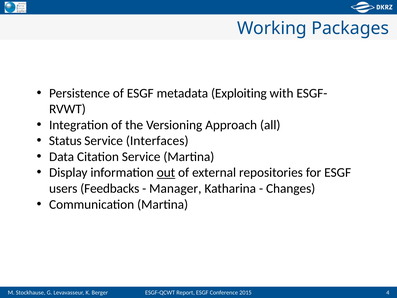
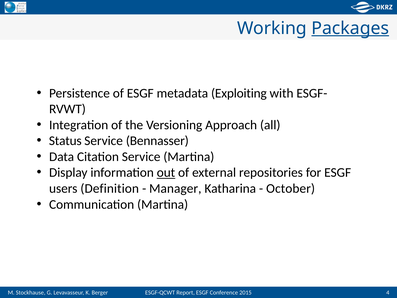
Packages underline: none -> present
Interfaces: Interfaces -> Bennasser
Feedbacks: Feedbacks -> Definition
Changes: Changes -> October
